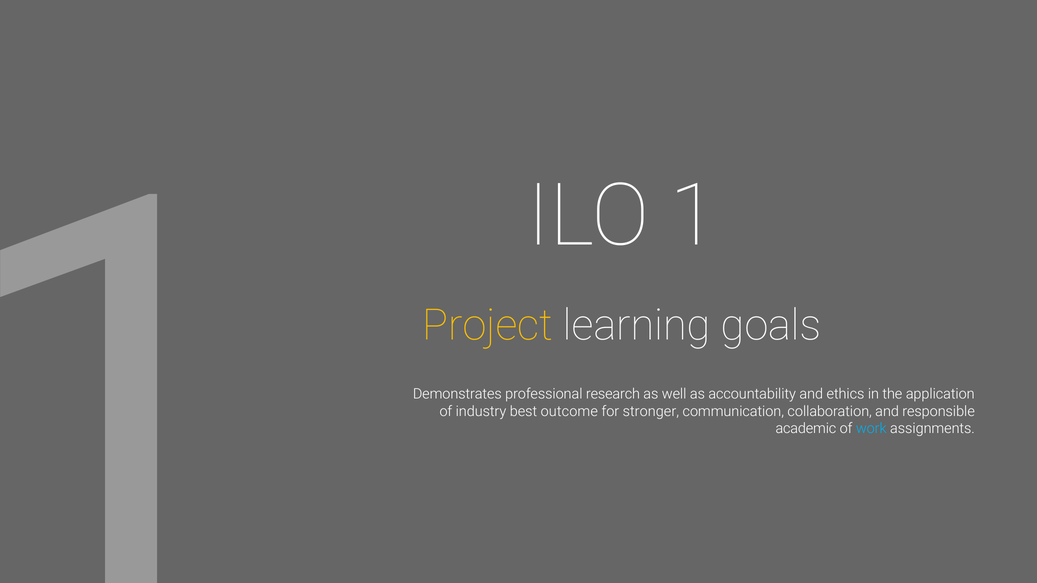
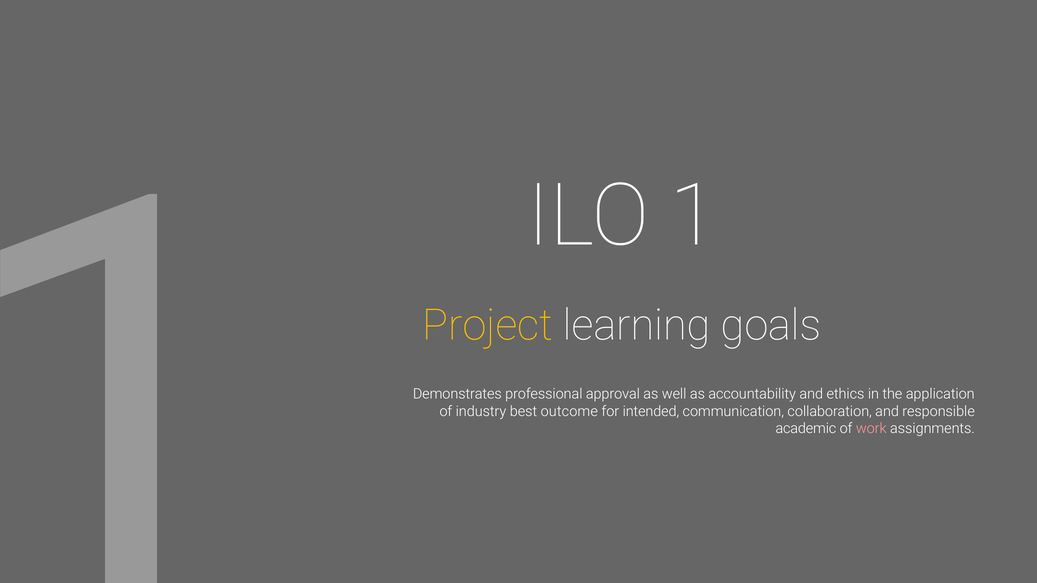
research: research -> approval
stronger: stronger -> intended
work colour: light blue -> pink
